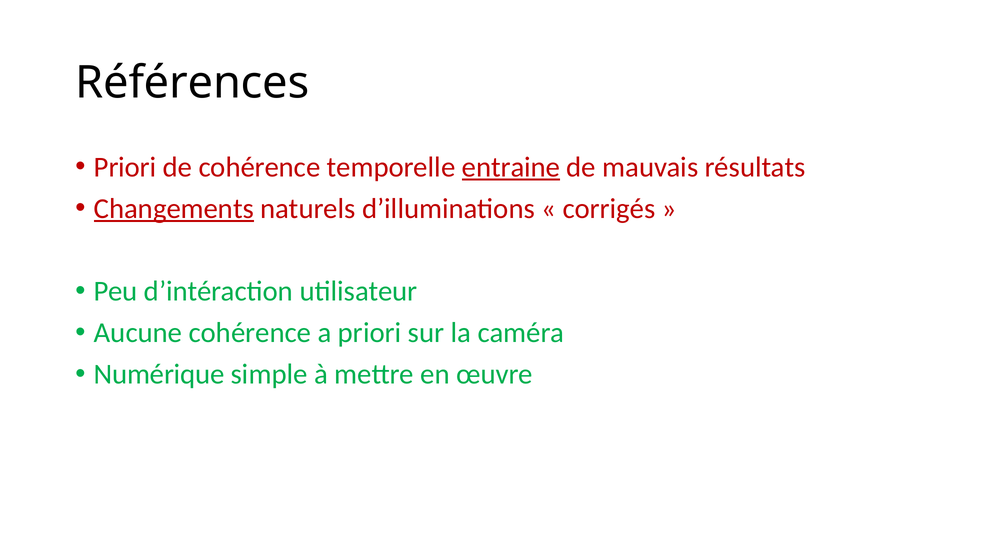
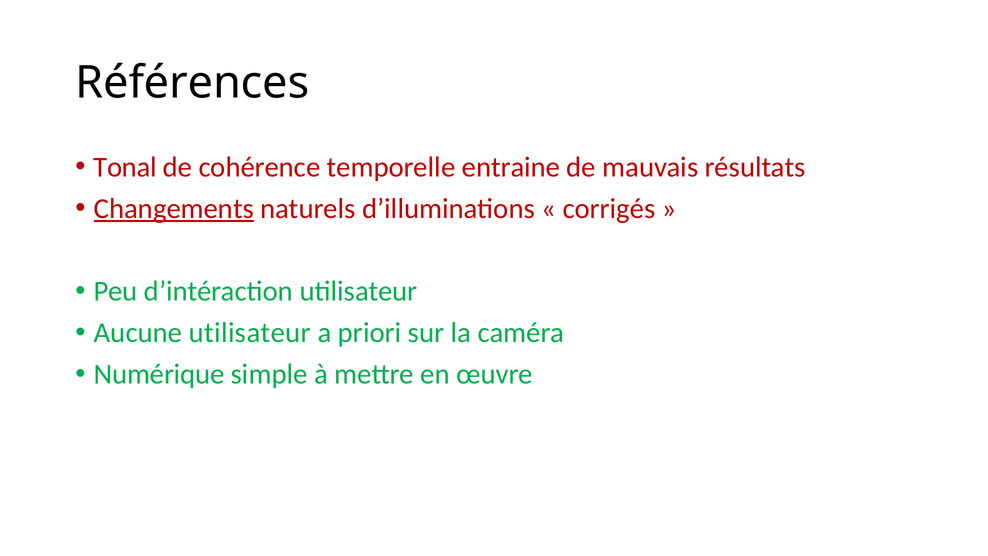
Priori at (125, 167): Priori -> Tonal
entraine underline: present -> none
Aucune cohérence: cohérence -> utilisateur
